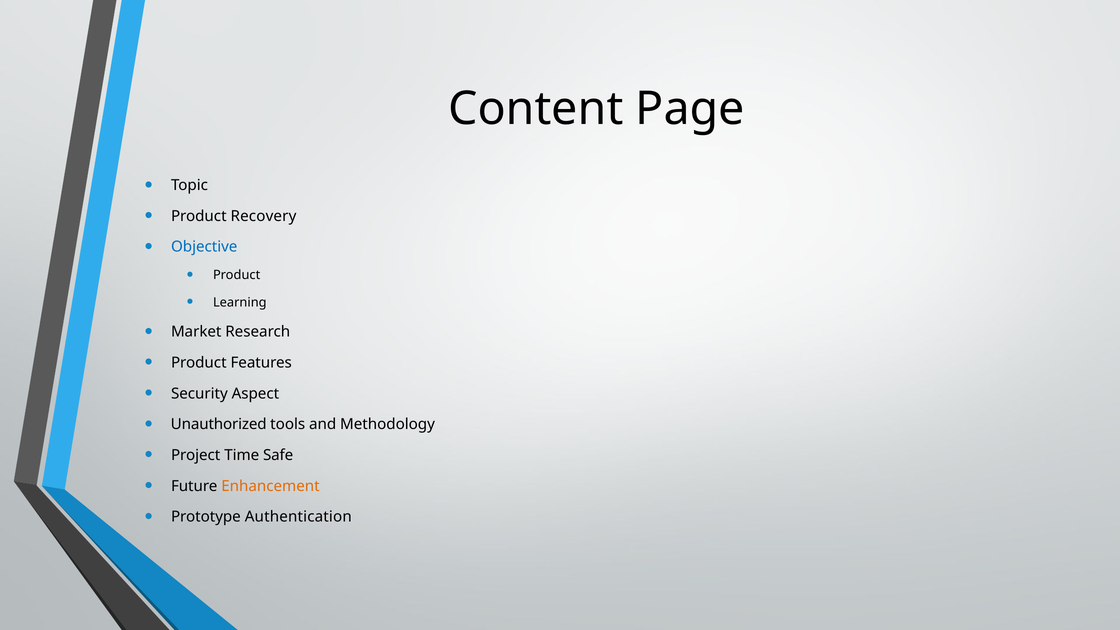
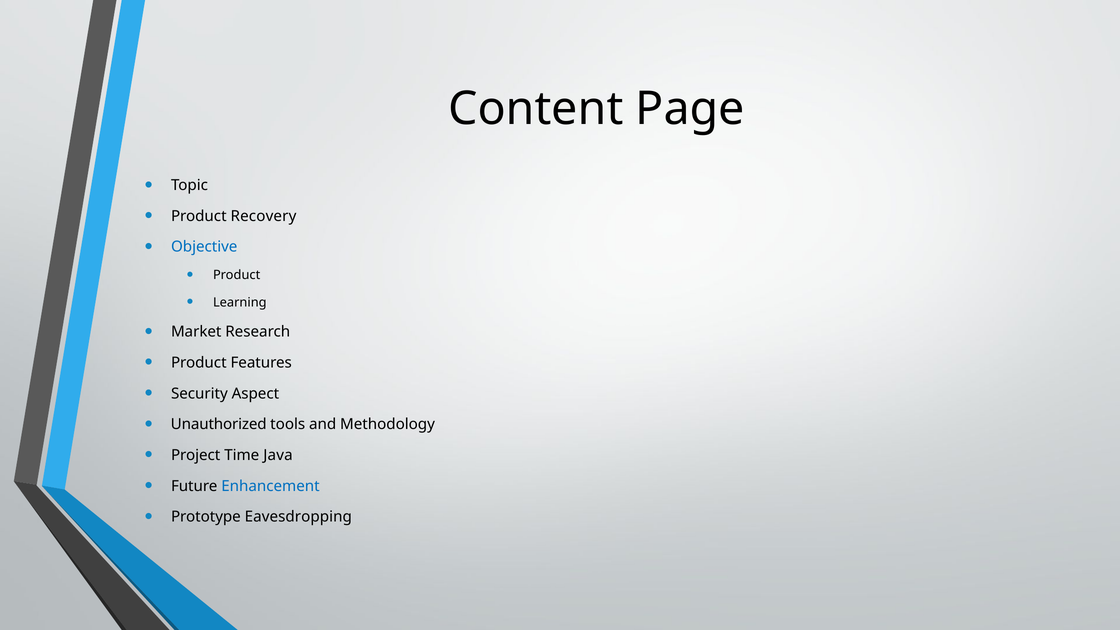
Safe: Safe -> Java
Enhancement colour: orange -> blue
Authentication: Authentication -> Eavesdropping
